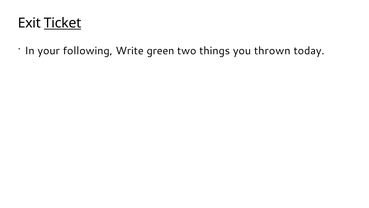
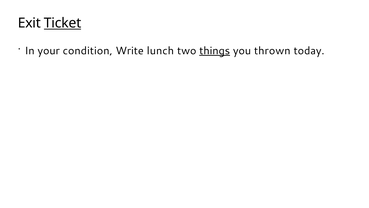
following: following -> condition
green: green -> lunch
things underline: none -> present
